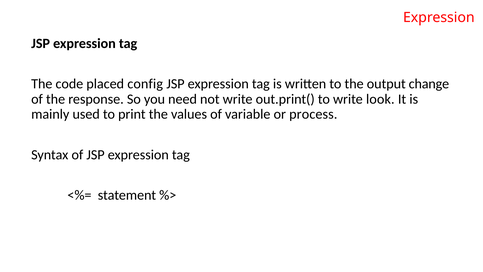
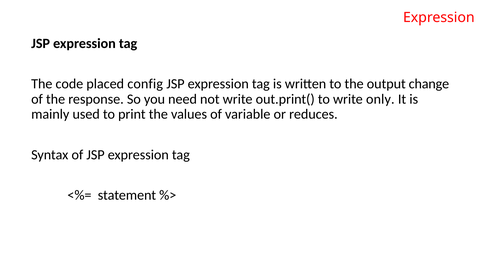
look: look -> only
process: process -> reduces
